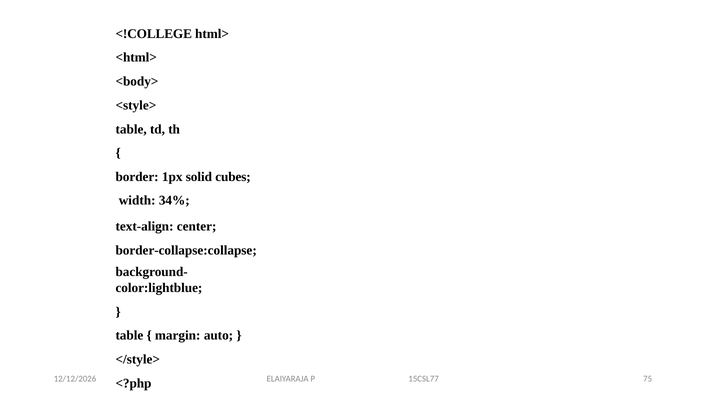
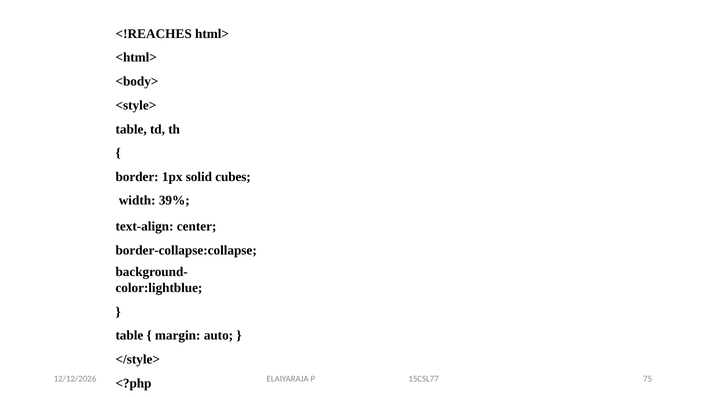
<!COLLEGE: <!COLLEGE -> <!REACHES
34%: 34% -> 39%
